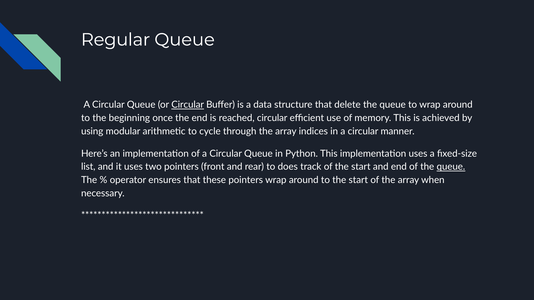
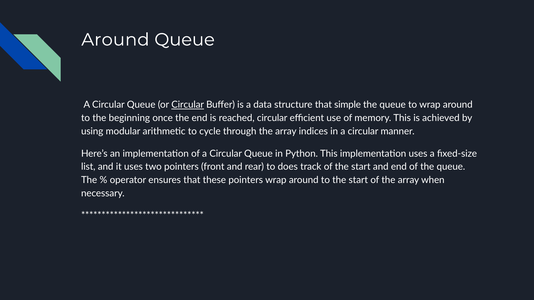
Regular at (116, 40): Regular -> Around
delete: delete -> simple
queue at (451, 167) underline: present -> none
